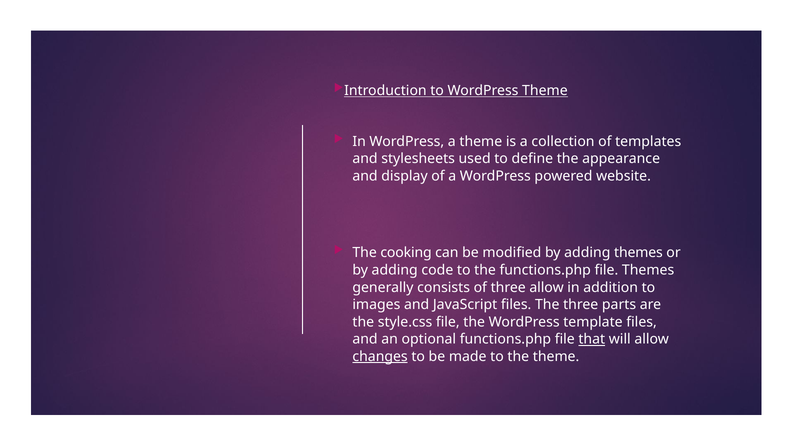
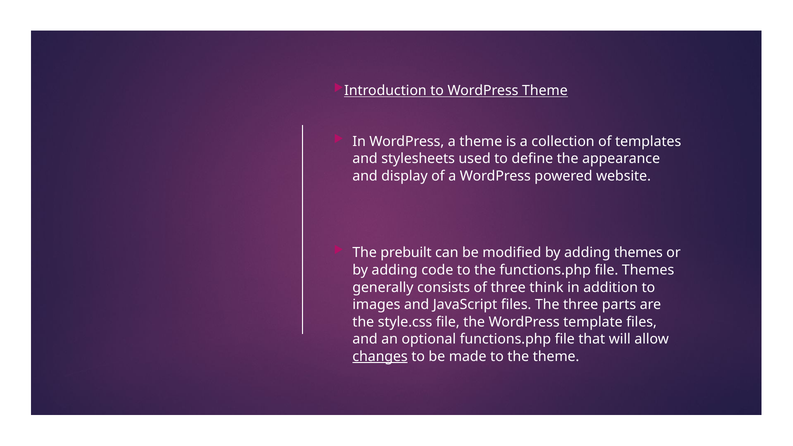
cooking: cooking -> prebuilt
three allow: allow -> think
that underline: present -> none
